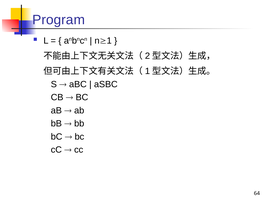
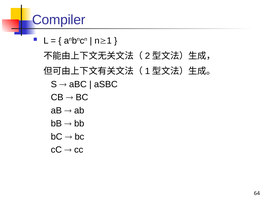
Program: Program -> Compiler
